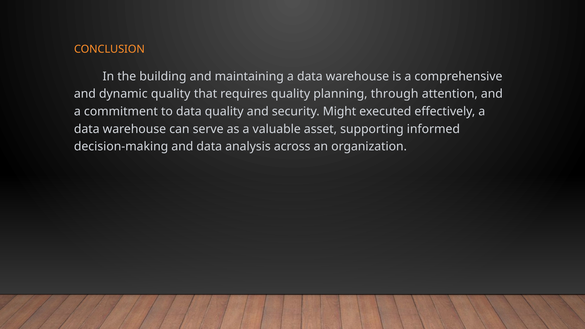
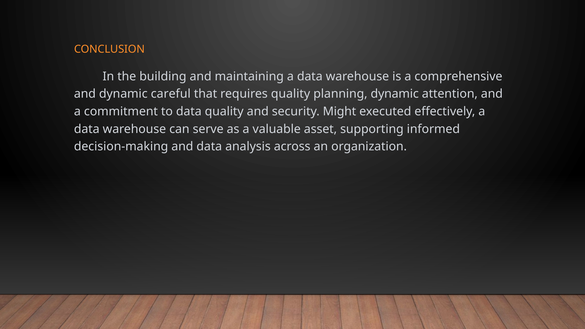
dynamic quality: quality -> careful
planning through: through -> dynamic
